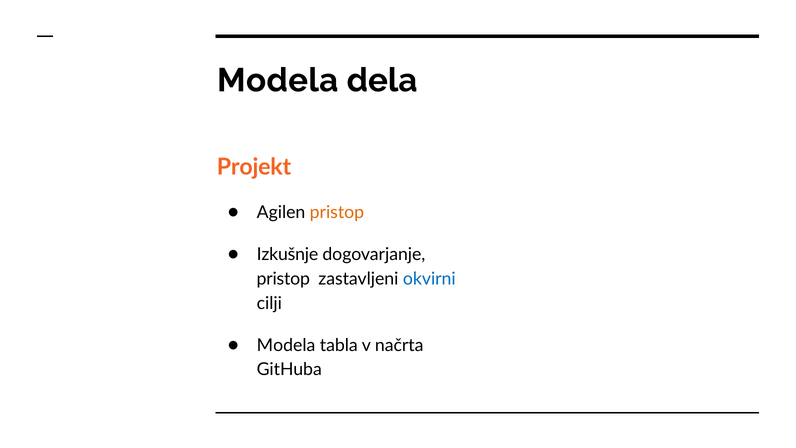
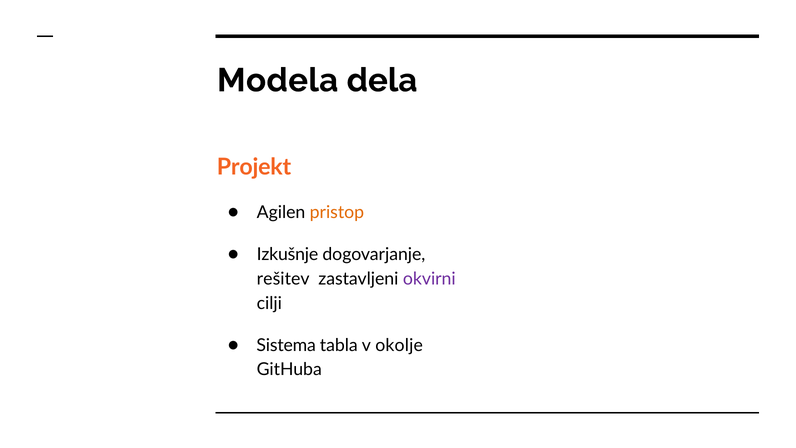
pristop at (283, 279): pristop -> rešitev
okvirni colour: blue -> purple
Modela at (286, 345): Modela -> Sistema
načrta: načrta -> okolje
